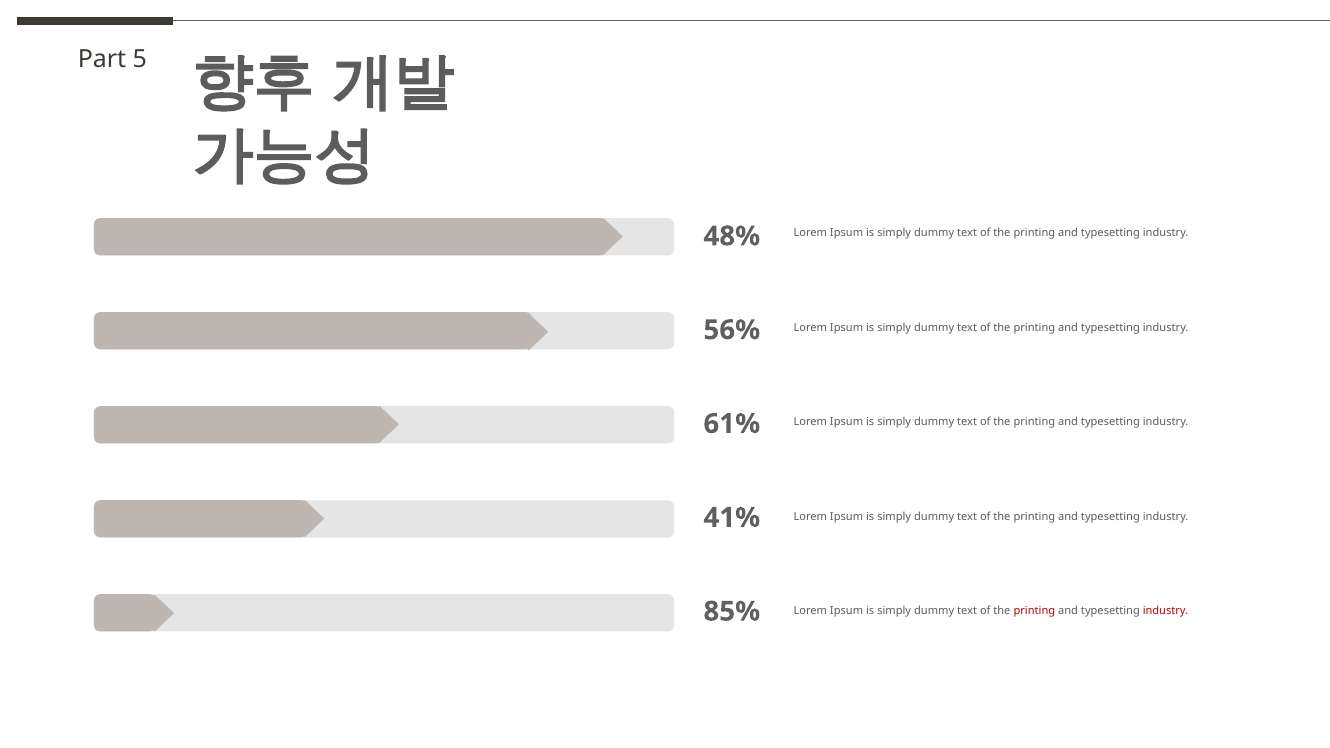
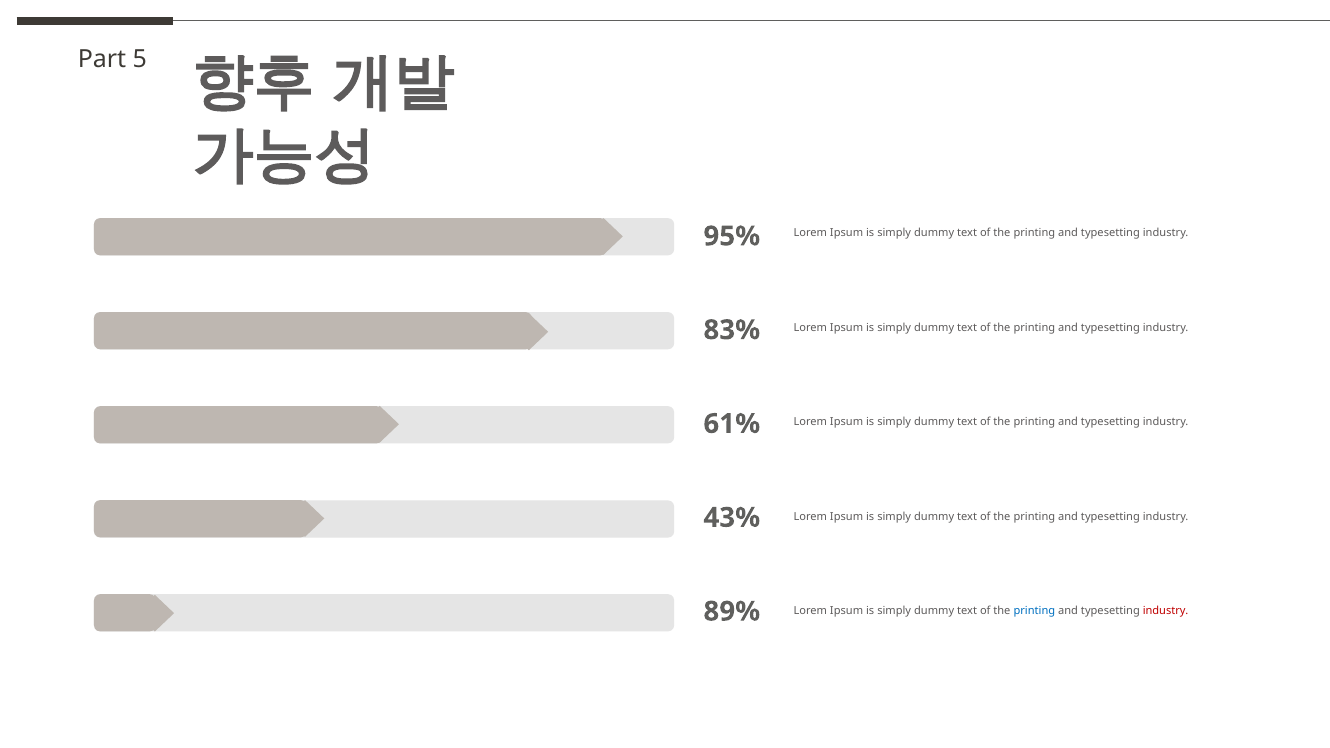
48%: 48% -> 95%
56%: 56% -> 83%
41%: 41% -> 43%
85%: 85% -> 89%
printing at (1034, 611) colour: red -> blue
